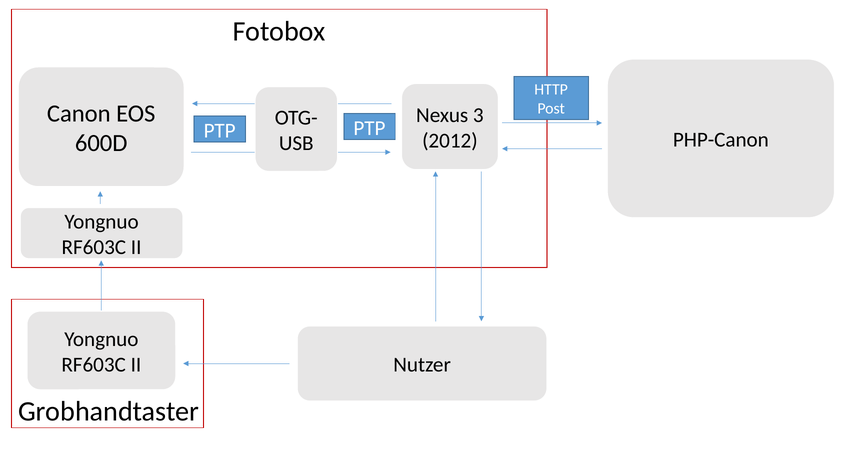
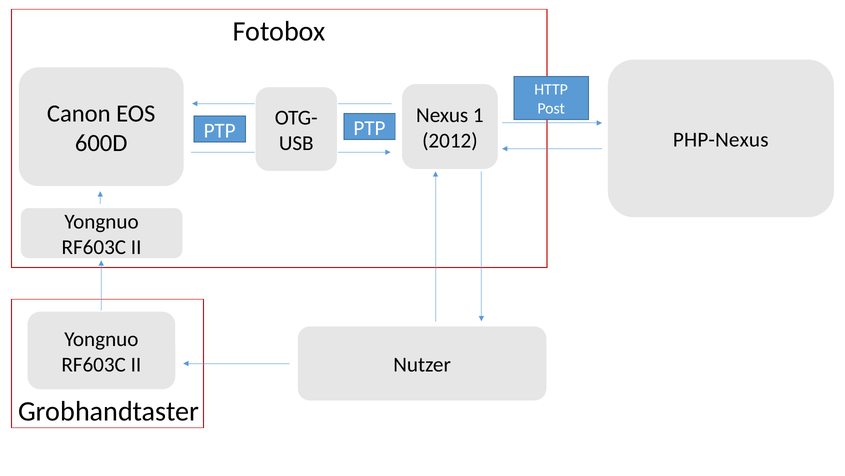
3: 3 -> 1
PHP-Canon: PHP-Canon -> PHP-Nexus
